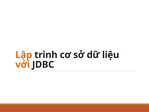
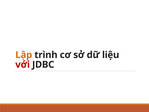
với colour: orange -> red
